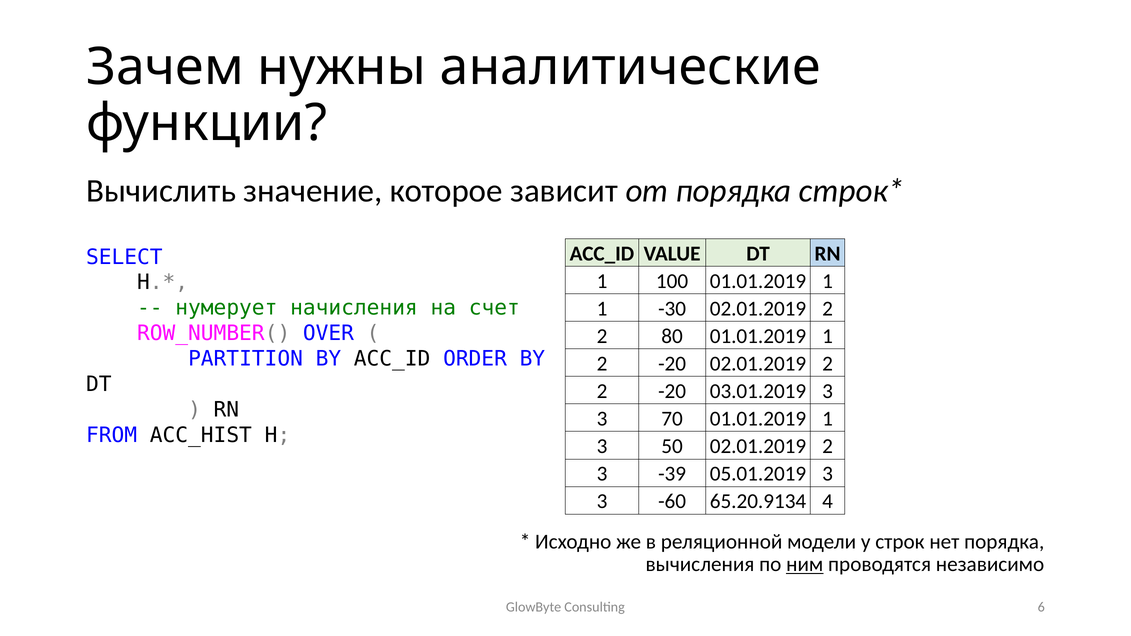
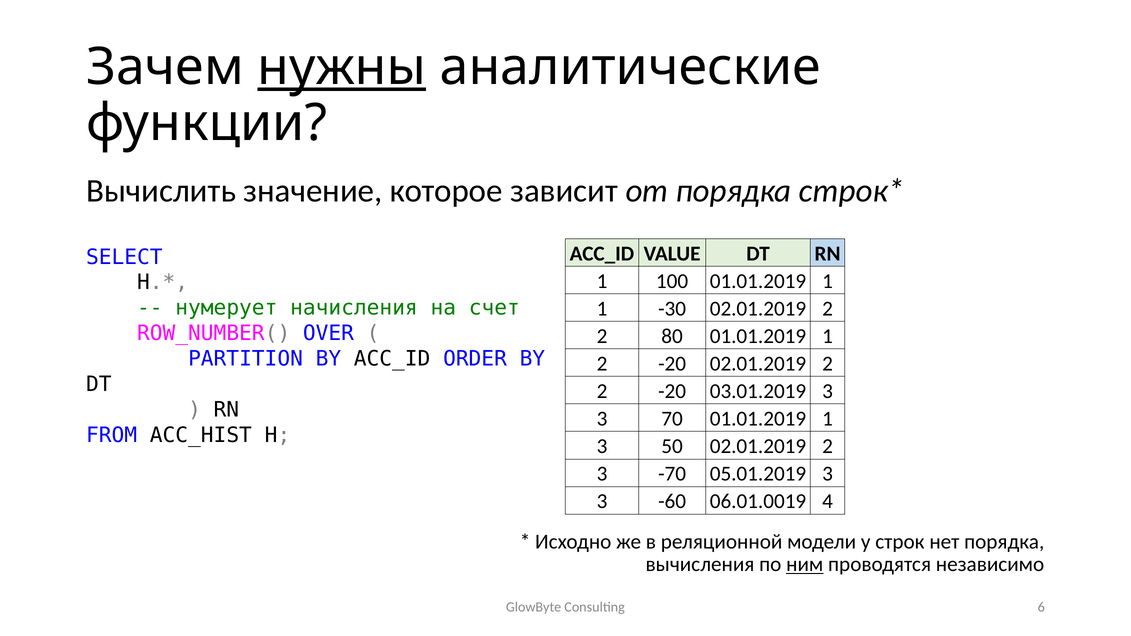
нужны underline: none -> present
-39: -39 -> -70
65.20.9134: 65.20.9134 -> 06.01.0019
